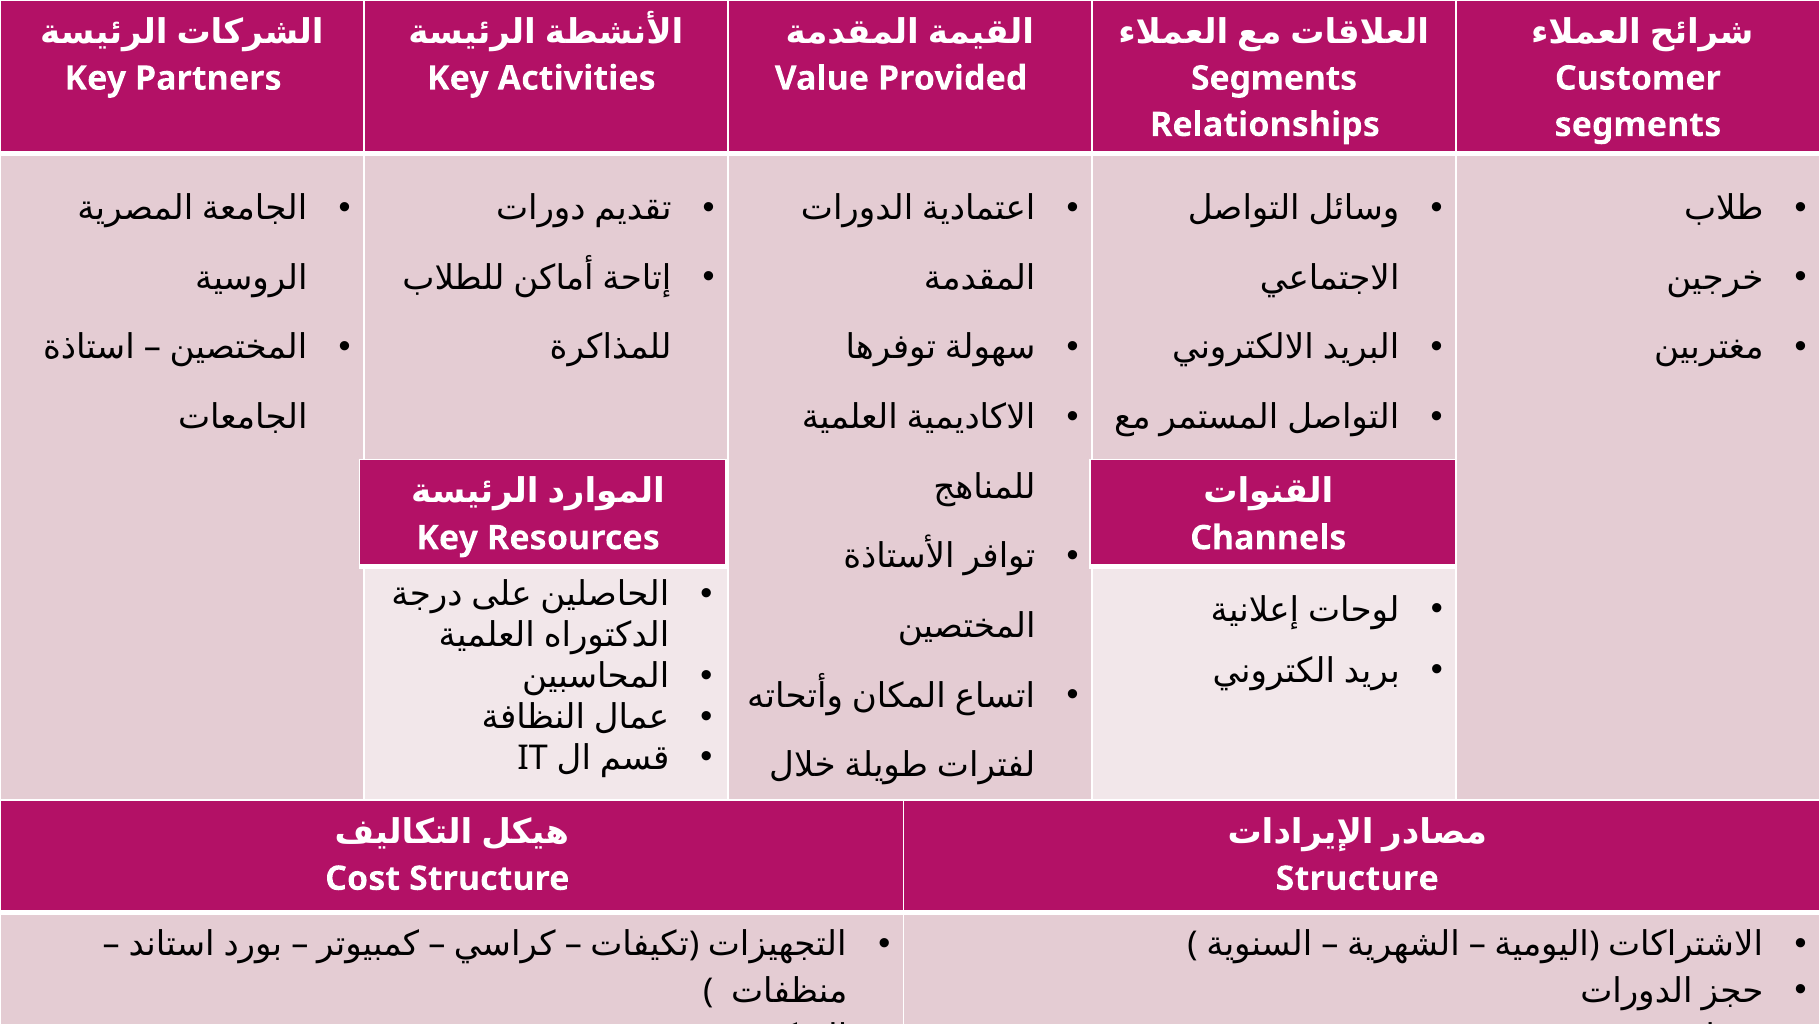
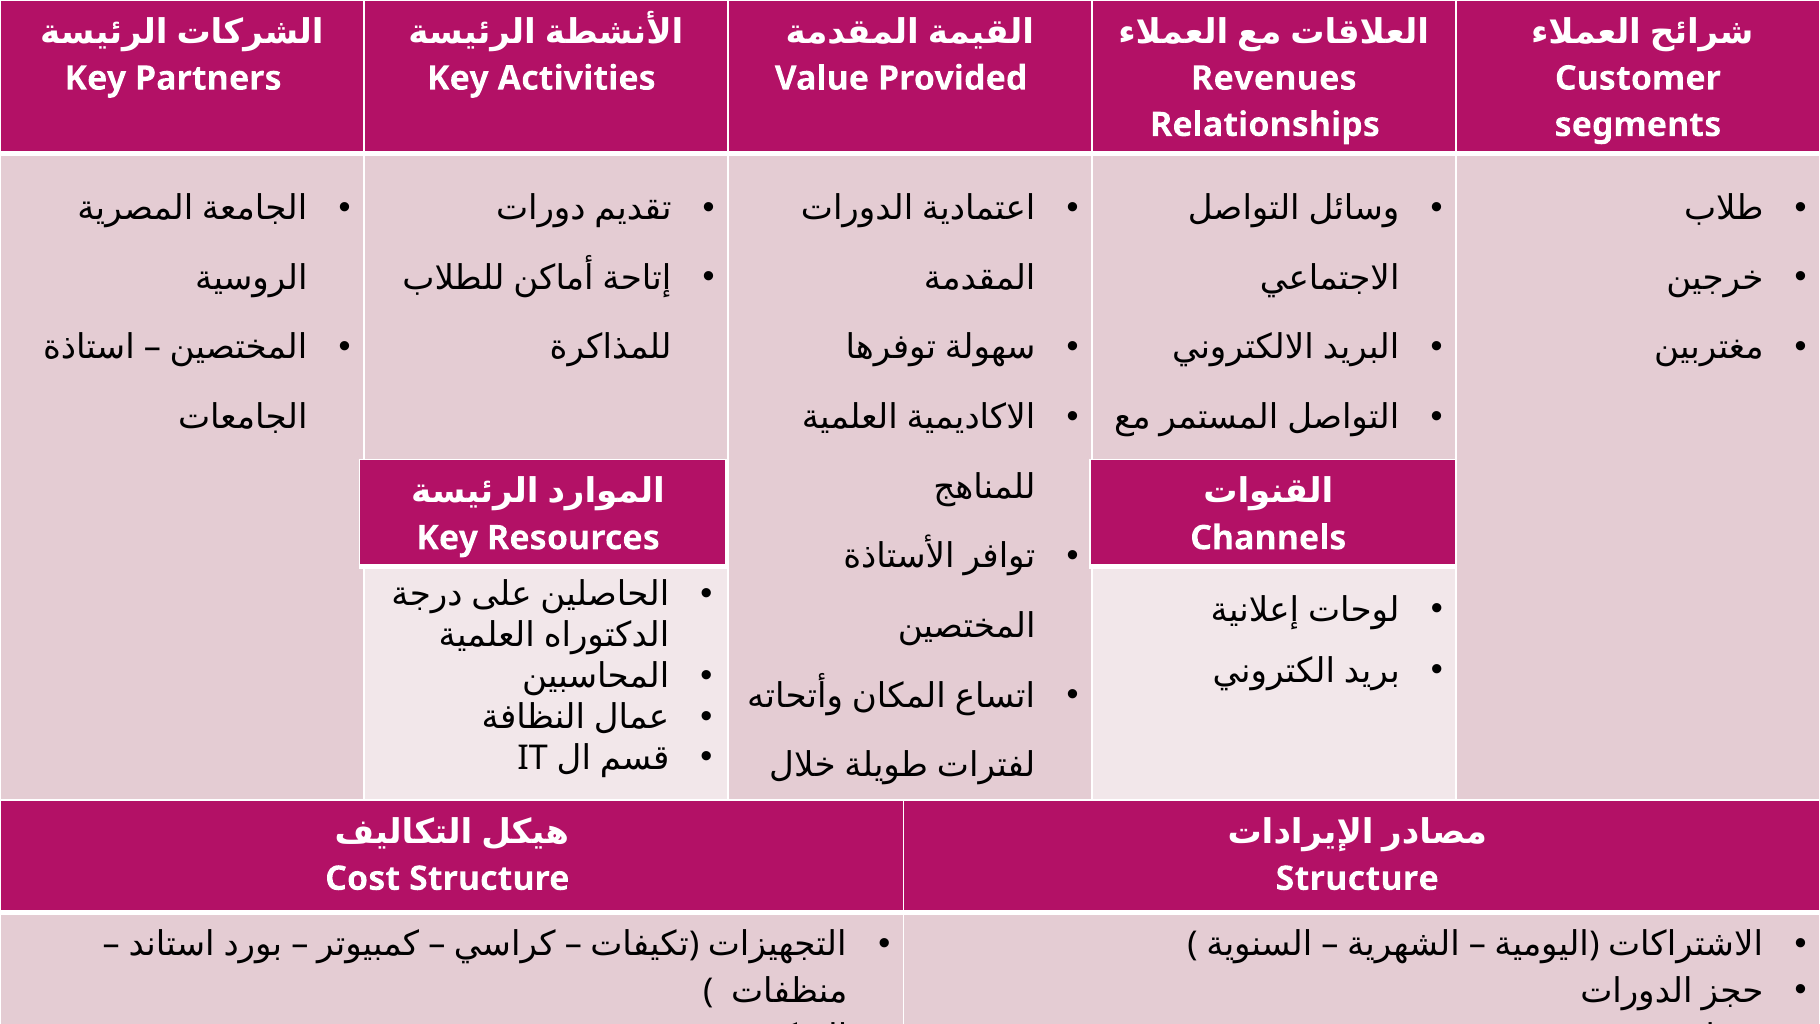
Segments at (1274, 78): Segments -> Revenues
